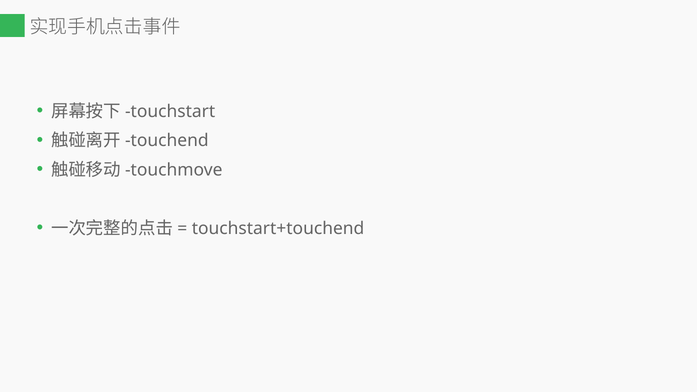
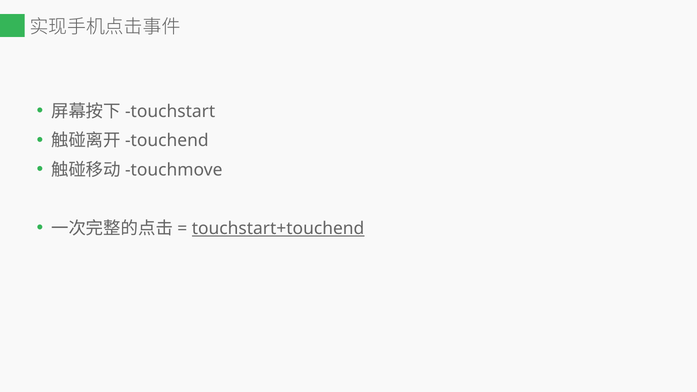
touchstart+touchend underline: none -> present
